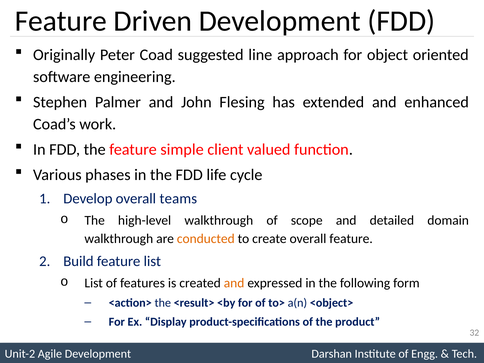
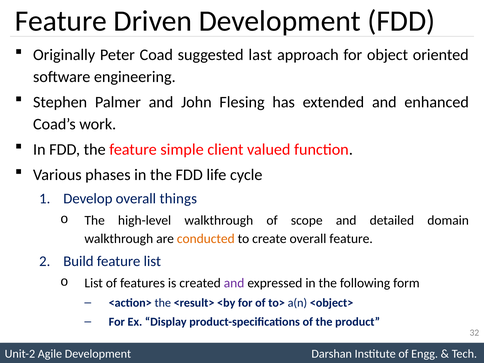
line: line -> last
teams: teams -> things
and at (234, 283) colour: orange -> purple
